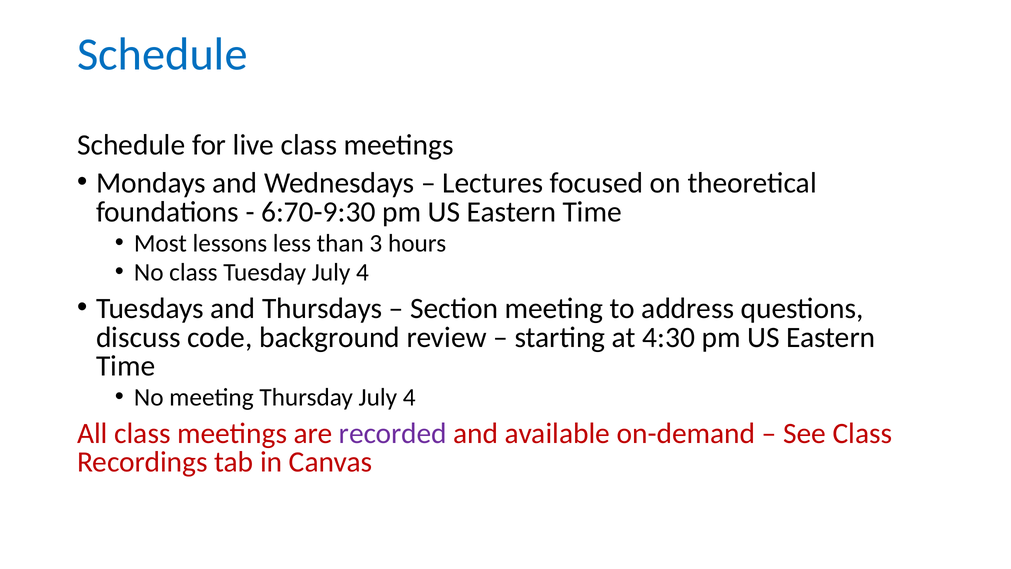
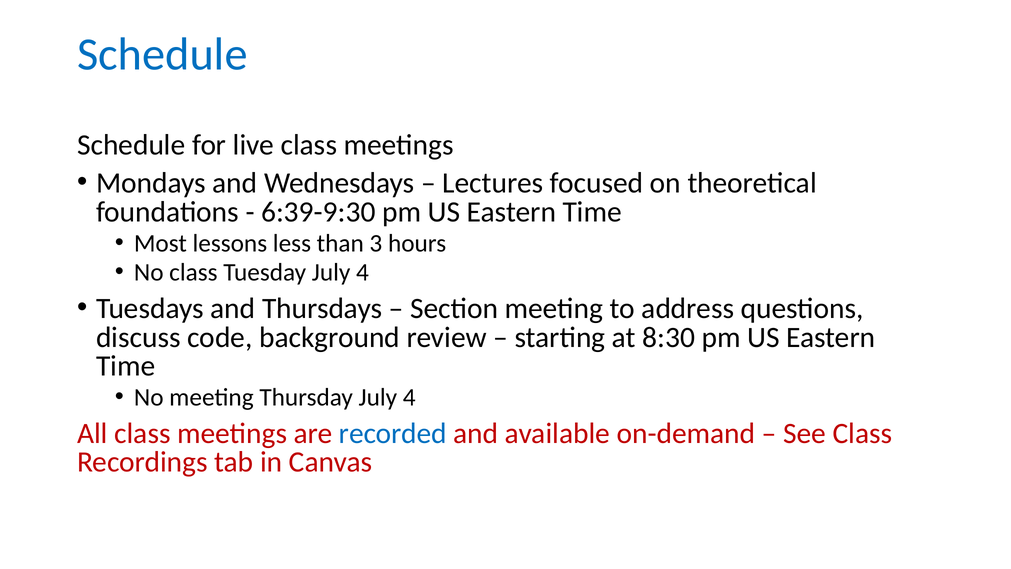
6:70-9:30: 6:70-9:30 -> 6:39-9:30
4:30: 4:30 -> 8:30
recorded colour: purple -> blue
